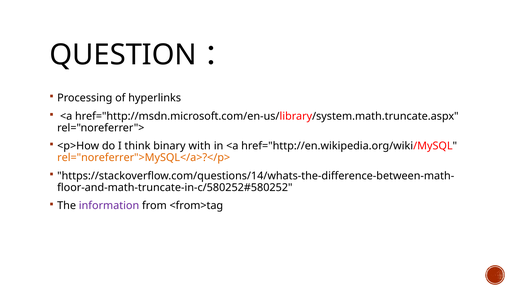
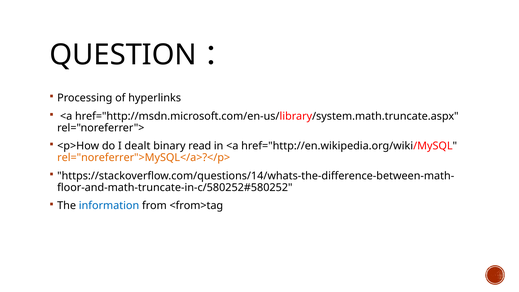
think: think -> dealt
with: with -> read
information colour: purple -> blue
